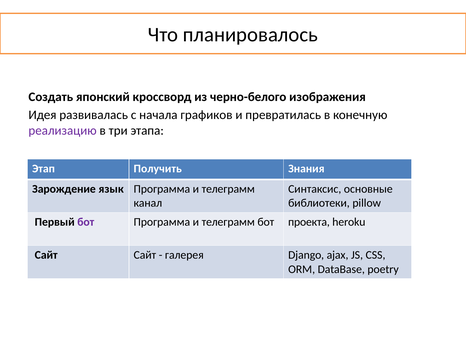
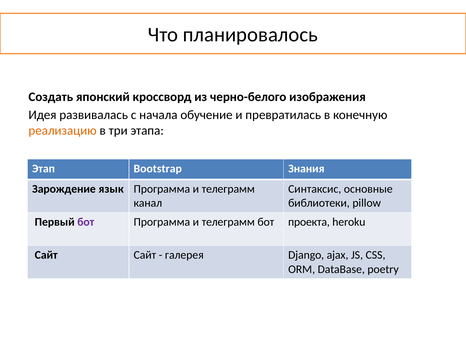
графиков: графиков -> обучение
реализацию colour: purple -> orange
Получить: Получить -> Bootstrap
